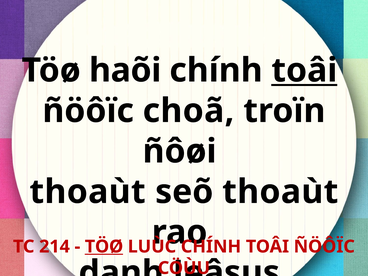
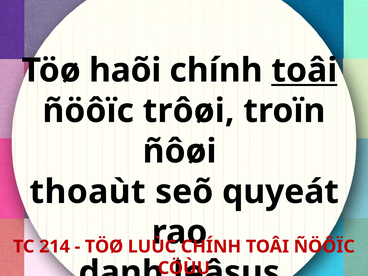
choã: choã -> trôøi
seõ thoaùt: thoaùt -> quyeát
TÖØ at (104, 247) underline: present -> none
